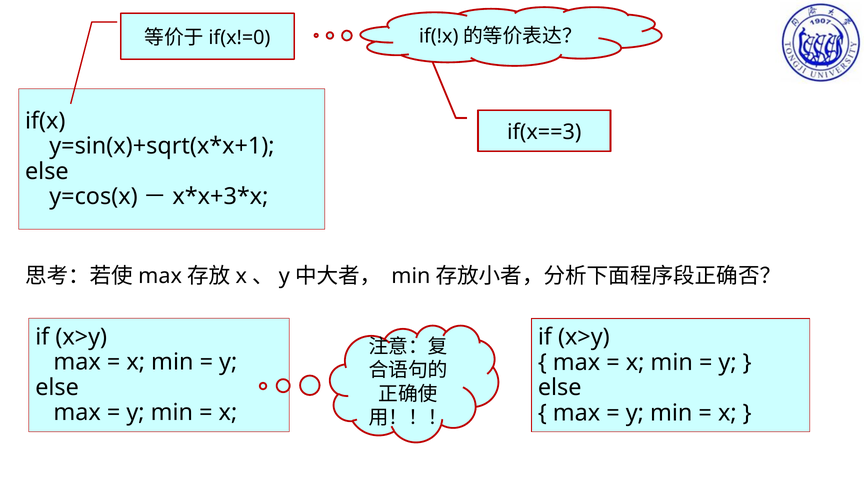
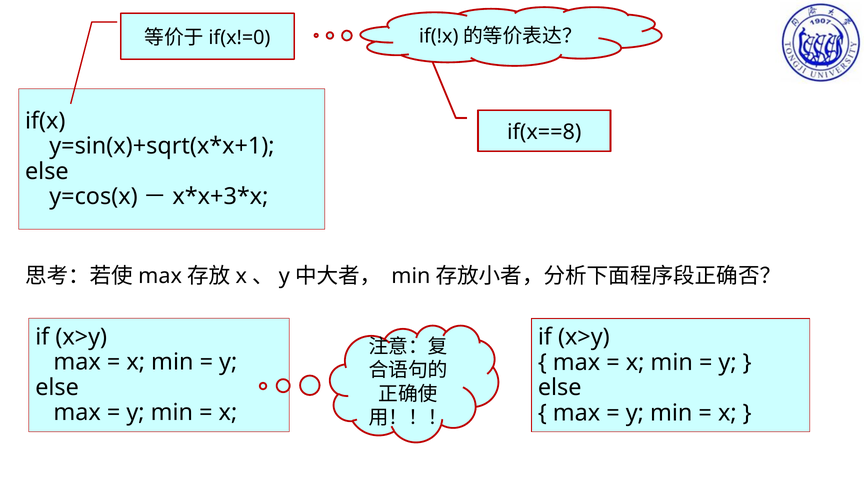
if(x==3: if(x==3 -> if(x==8
